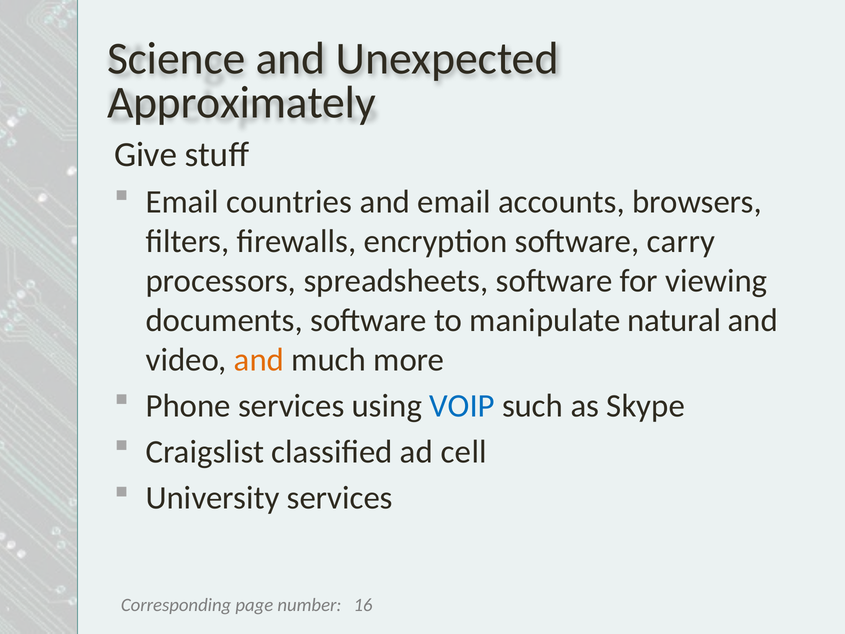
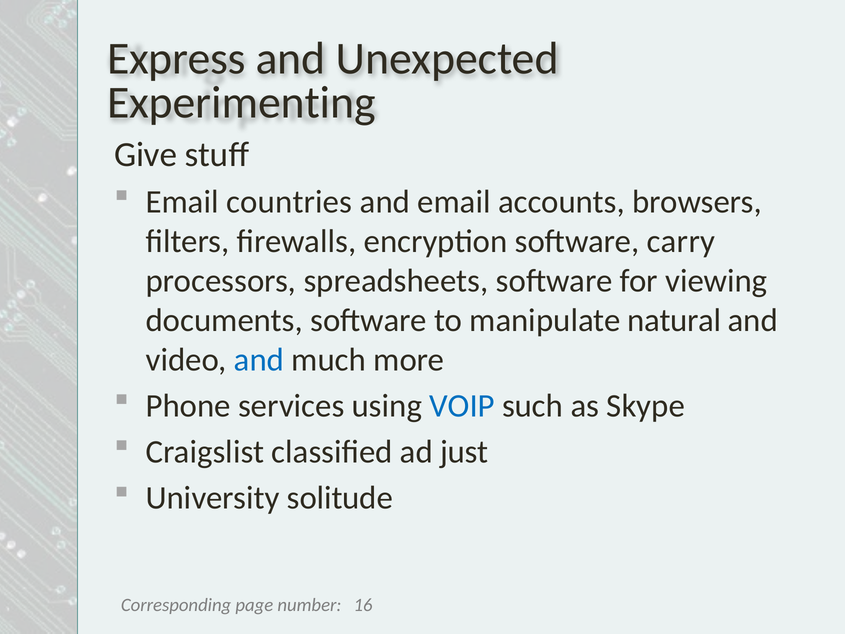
Science: Science -> Express
Approximately: Approximately -> Experimenting
and at (259, 360) colour: orange -> blue
cell: cell -> just
University services: services -> solitude
